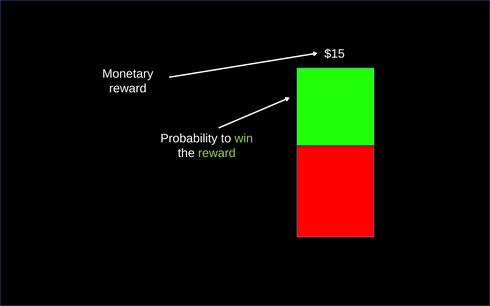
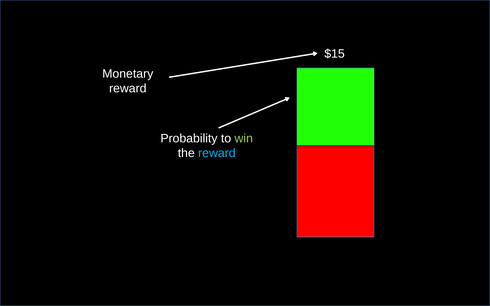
reward at (217, 153) colour: light green -> light blue
